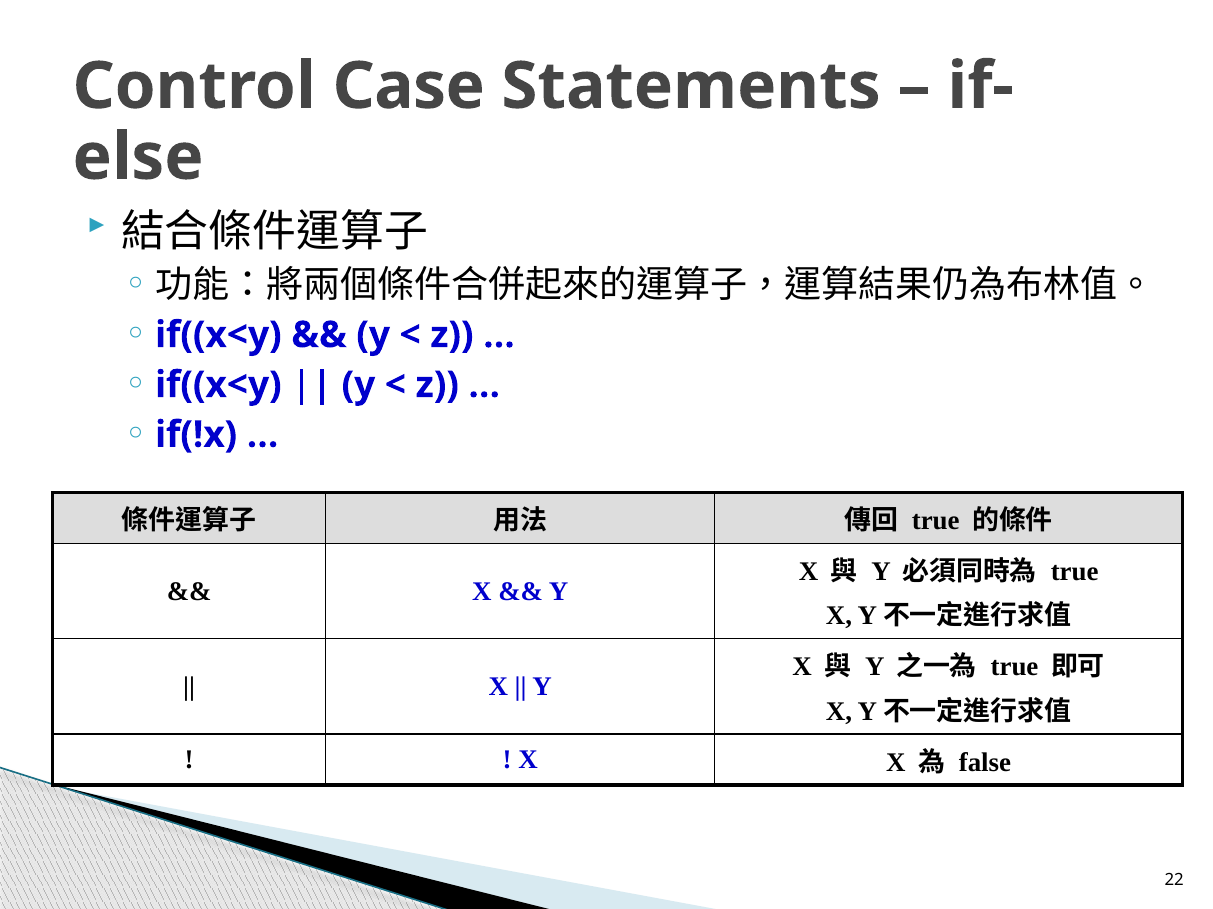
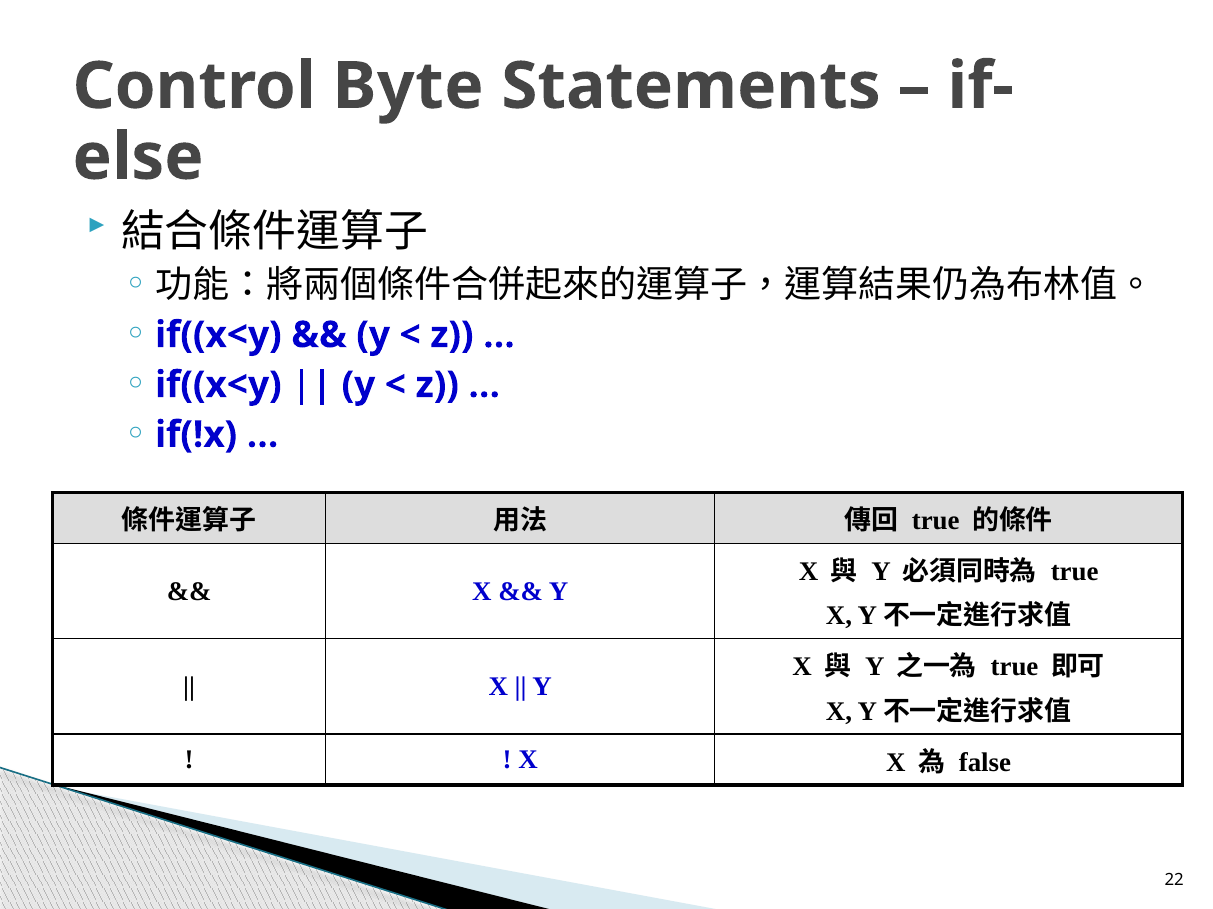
Case: Case -> Byte
